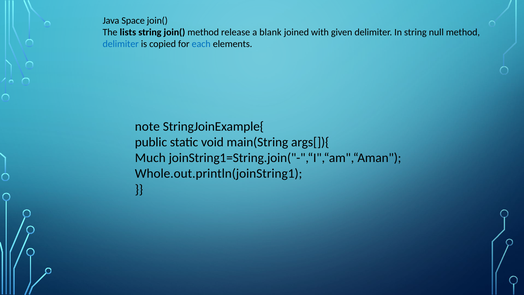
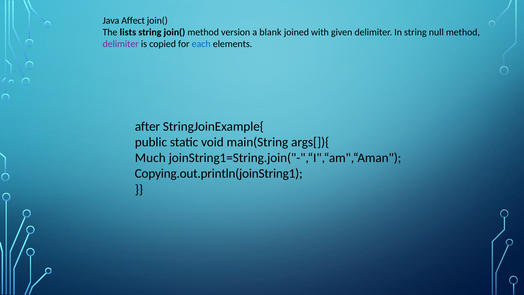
Space: Space -> Affect
release: release -> version
delimiter at (121, 44) colour: blue -> purple
note: note -> after
Whole.out.println(joinString1: Whole.out.println(joinString1 -> Copying.out.println(joinString1
